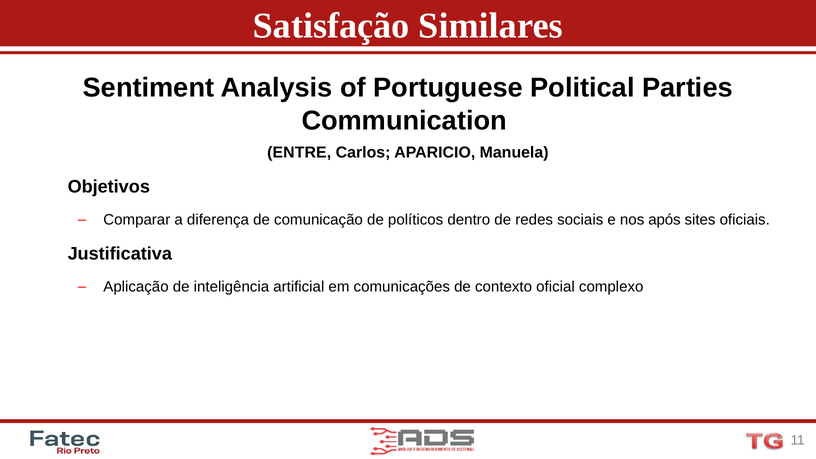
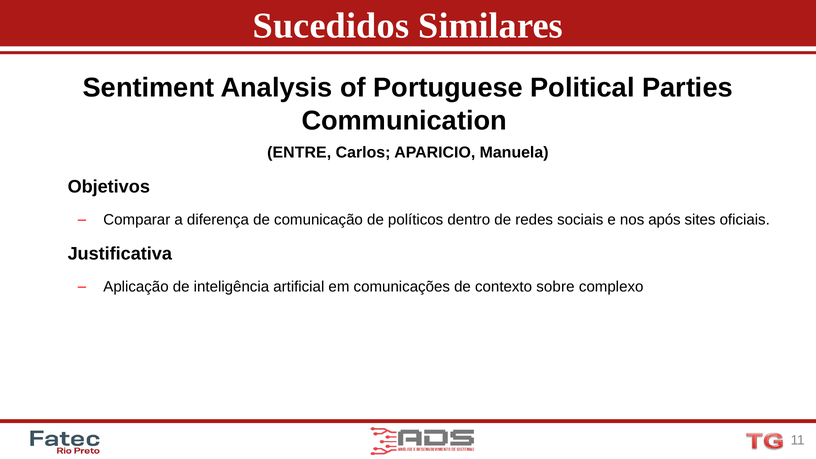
Satisfação: Satisfação -> Sucedidos
oficial: oficial -> sobre
